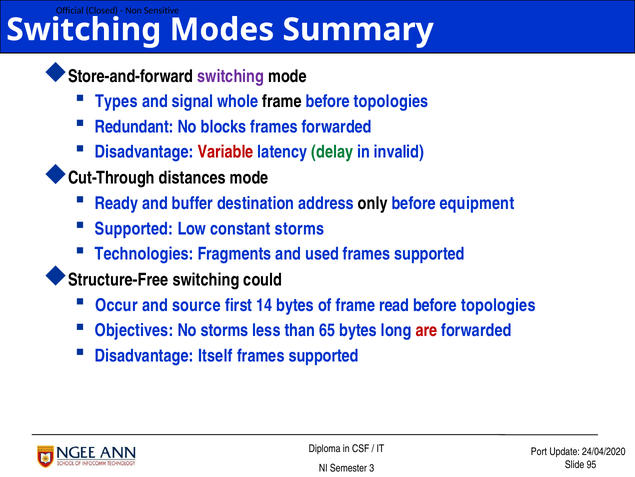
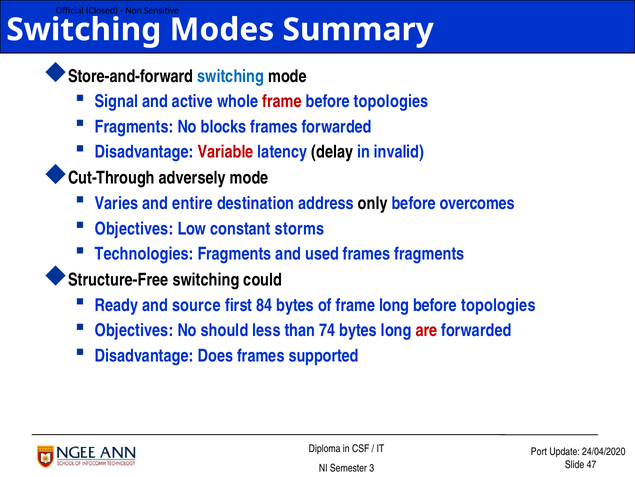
switching at (231, 76) colour: purple -> blue
Types: Types -> Signal
signal: signal -> active
frame at (282, 101) colour: black -> red
Redundant at (134, 127): Redundant -> Fragments
delay colour: green -> black
distances: distances -> adversely
Ready: Ready -> Varies
buffer: buffer -> entire
equipment: equipment -> overcomes
Supported at (134, 228): Supported -> Objectives
supported at (430, 254): supported -> fragments
Occur: Occur -> Ready
14: 14 -> 84
frame read: read -> long
No storms: storms -> should
65: 65 -> 74
Itself: Itself -> Does
95: 95 -> 47
